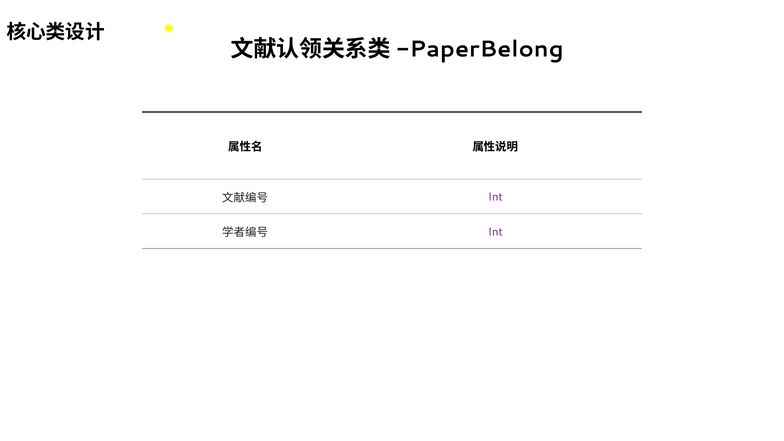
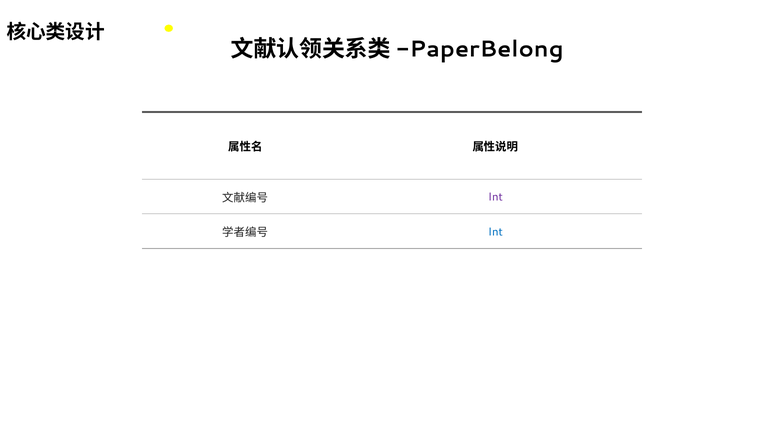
Int at (495, 232) colour: purple -> blue
